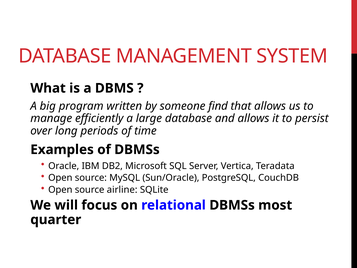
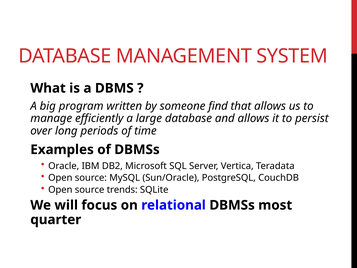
airline: airline -> trends
